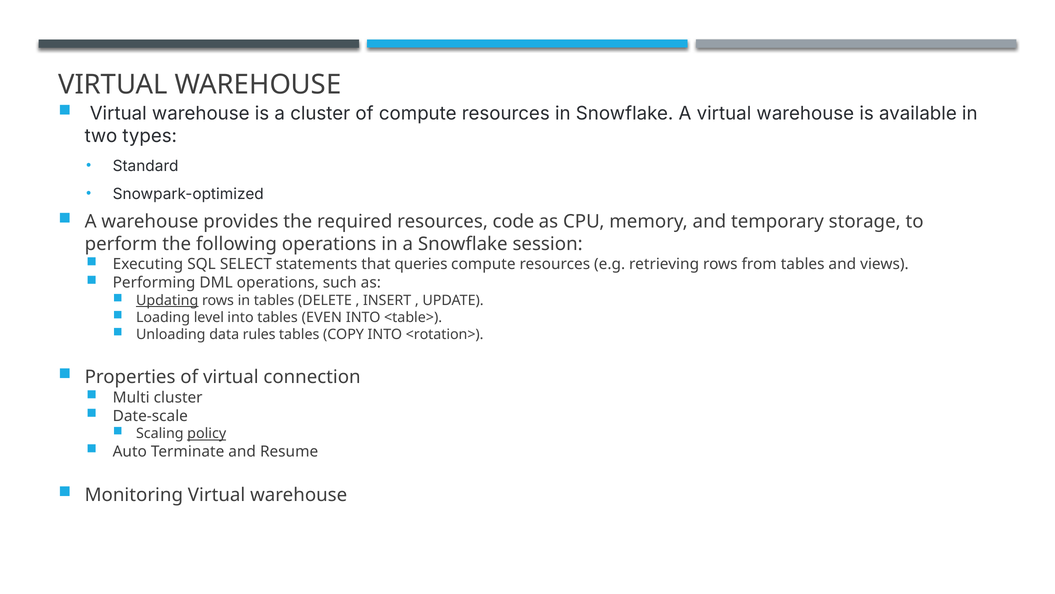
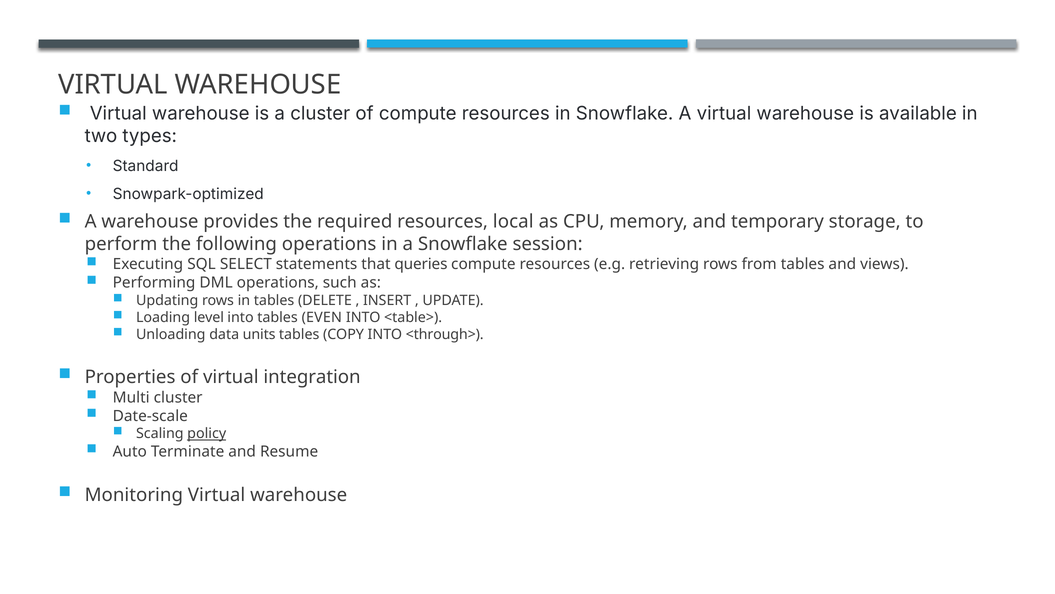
code: code -> local
Updating underline: present -> none
rules: rules -> units
<rotation>: <rotation> -> <through>
connection: connection -> integration
